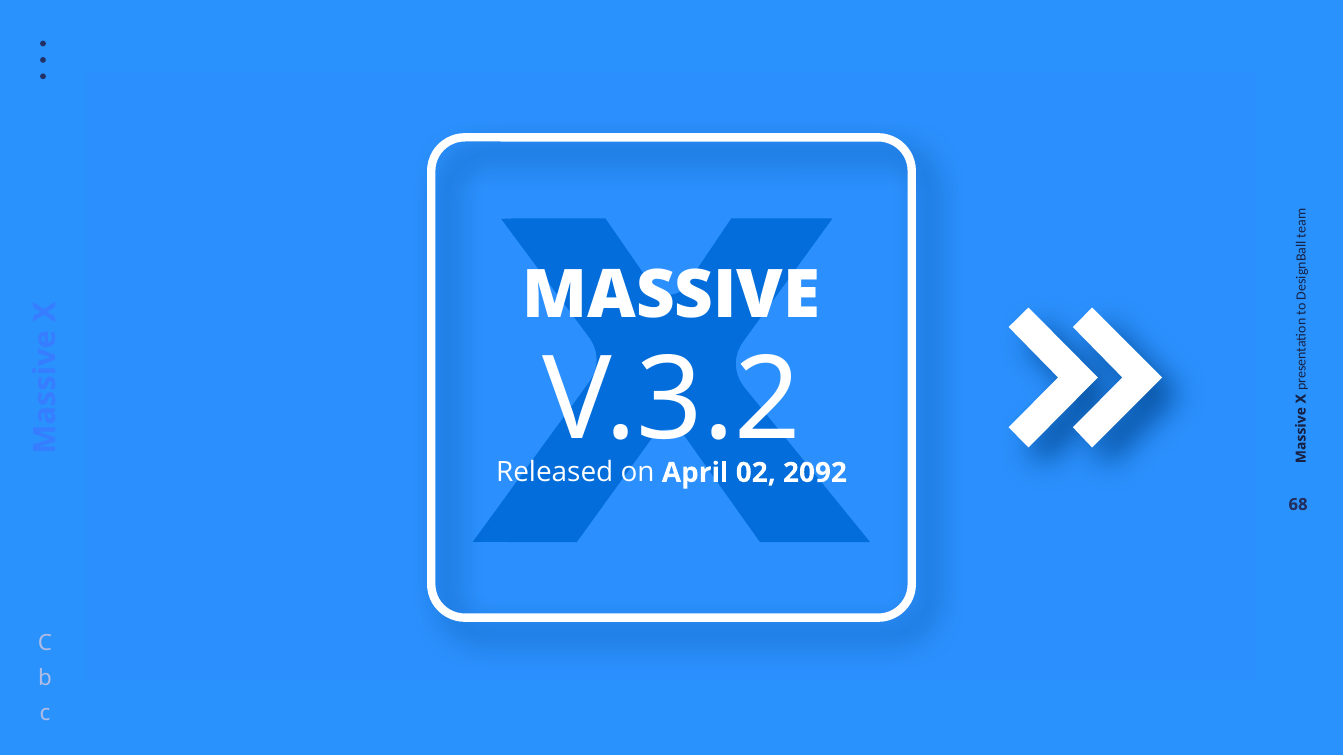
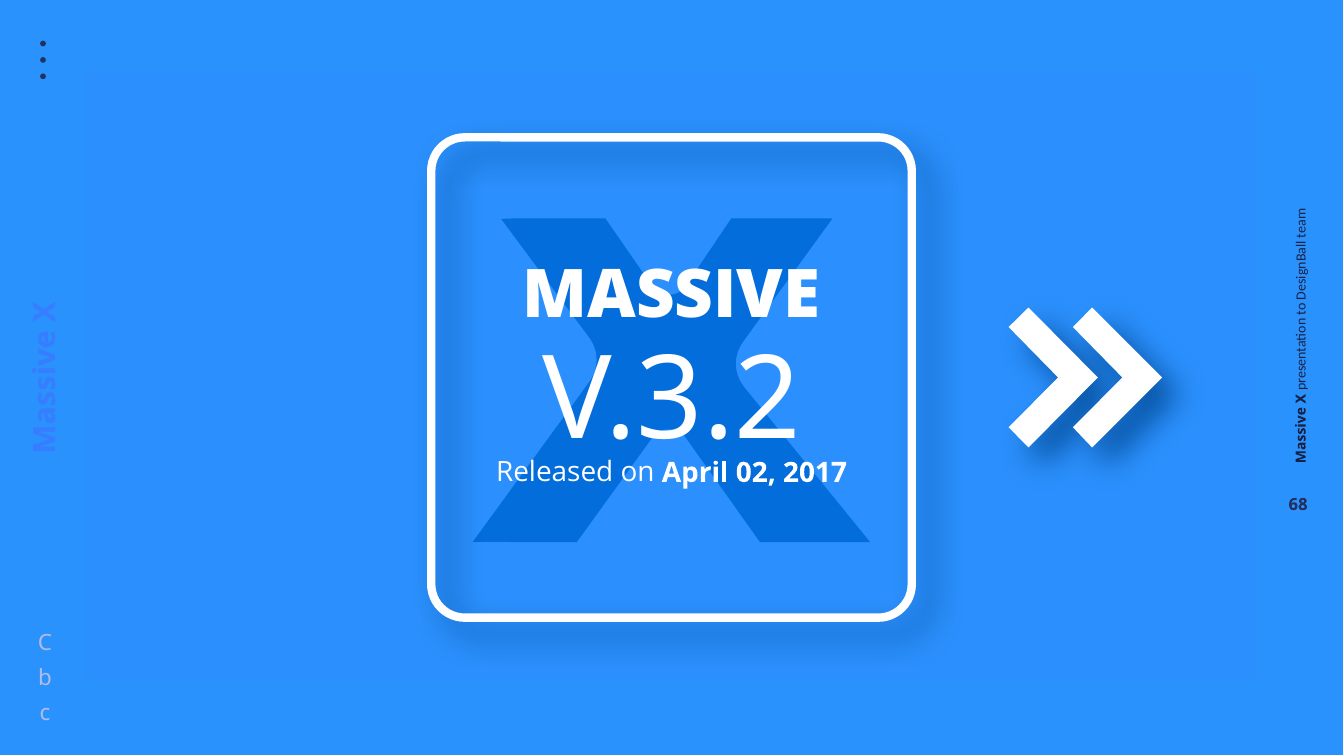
2092: 2092 -> 2017
